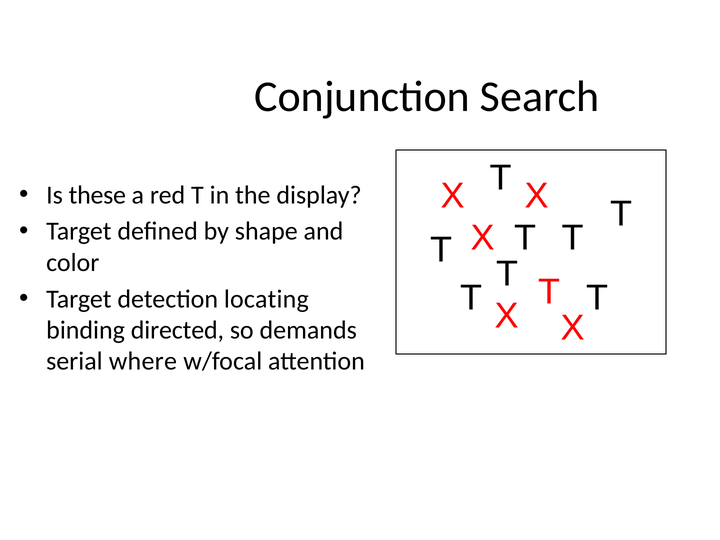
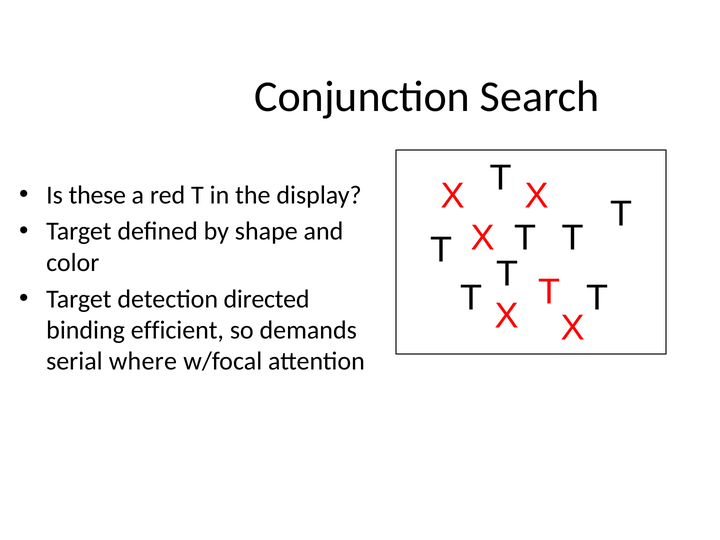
locating: locating -> directed
directed: directed -> efficient
